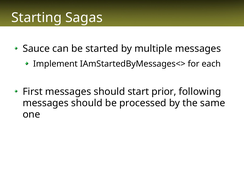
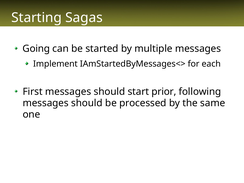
Sauce: Sauce -> Going
